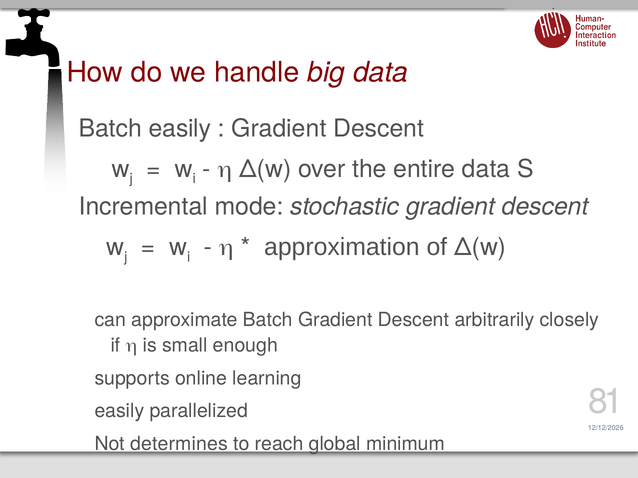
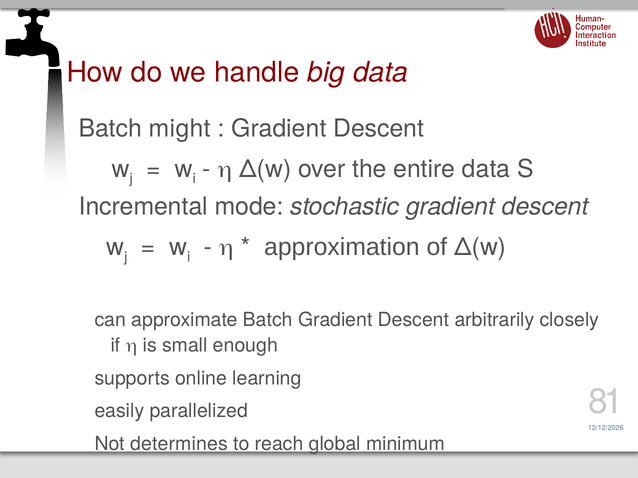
Batch easily: easily -> might
